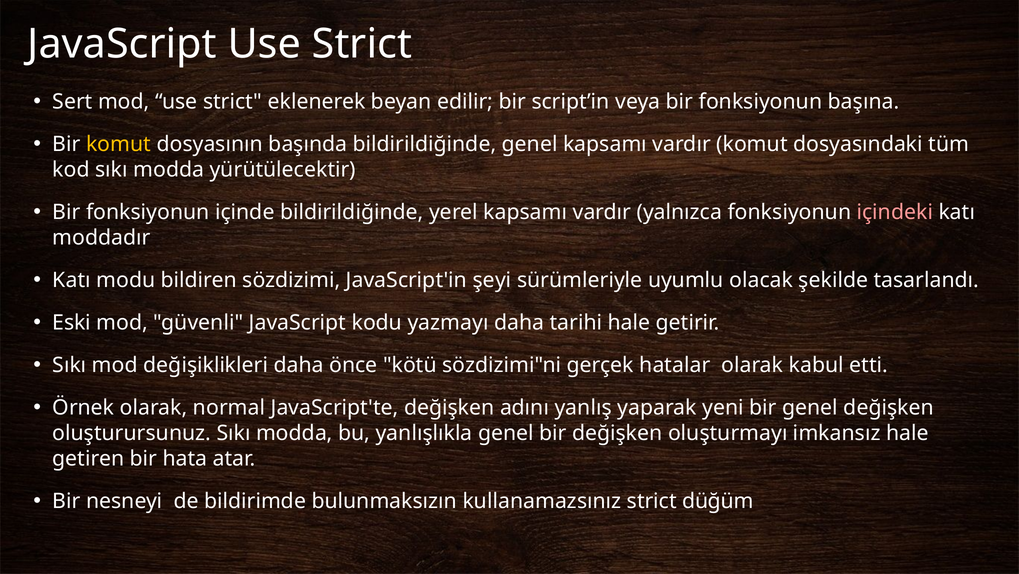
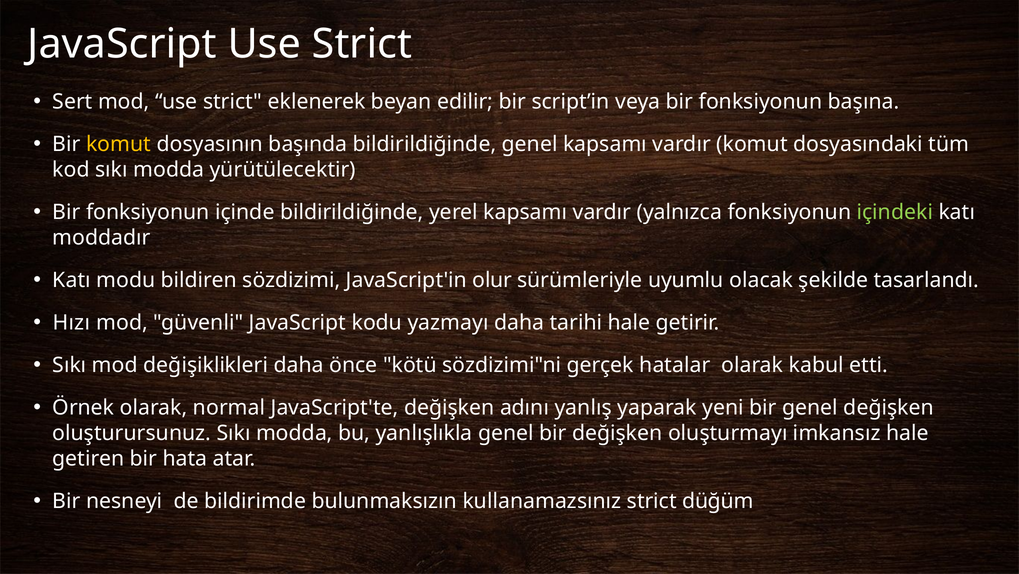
içindeki colour: pink -> light green
şeyi: şeyi -> olur
Eski: Eski -> Hızı
